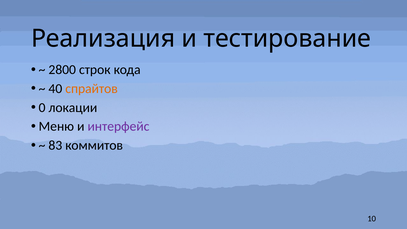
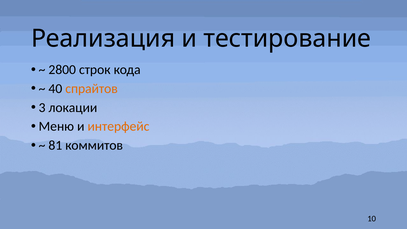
0: 0 -> 3
интерфейс colour: purple -> orange
83: 83 -> 81
